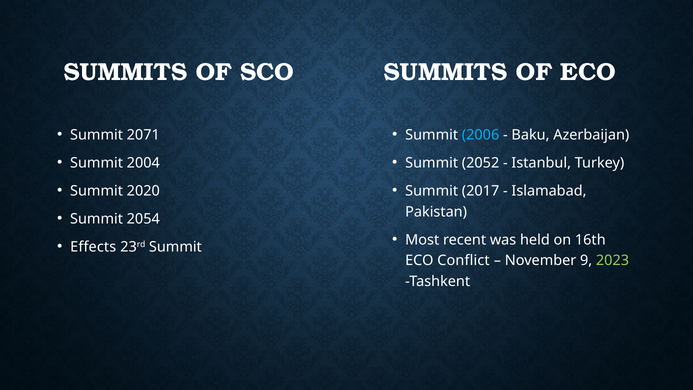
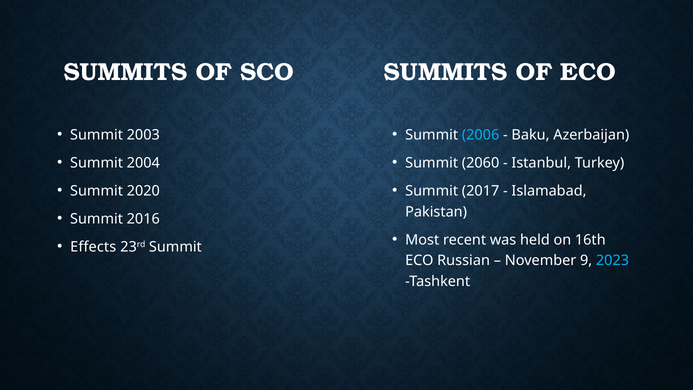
2071: 2071 -> 2003
2052: 2052 -> 2060
2054: 2054 -> 2016
Conflict: Conflict -> Russian
2023 colour: light green -> light blue
